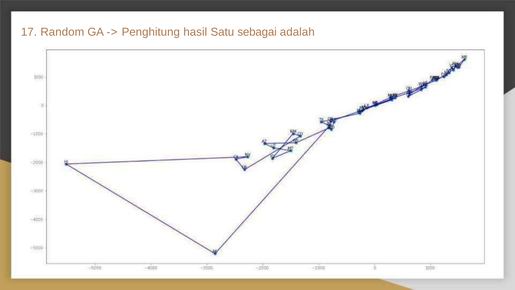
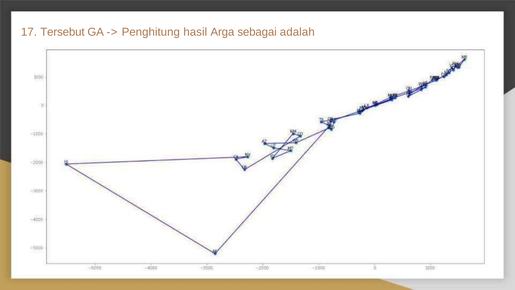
Random: Random -> Tersebut
Satu: Satu -> Arga
